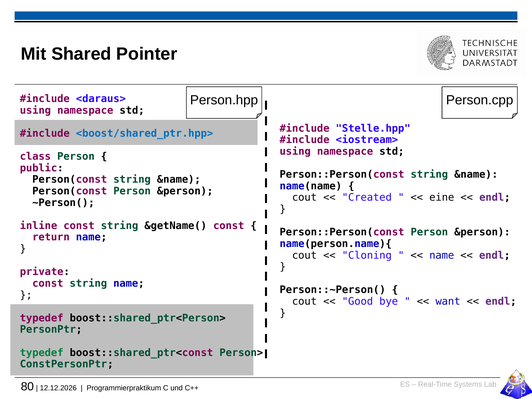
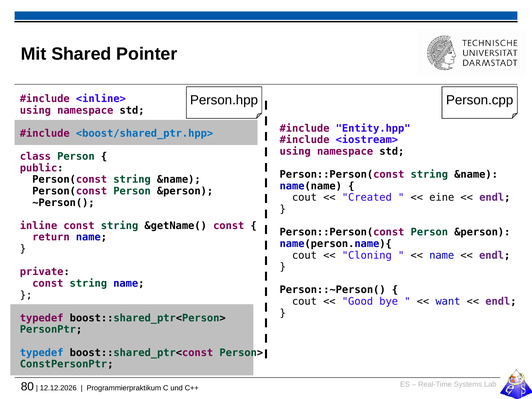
<daraus>: <daraus> -> <inline>
Stelle.hpp: Stelle.hpp -> Entity.hpp
typedef at (42, 353) colour: green -> blue
